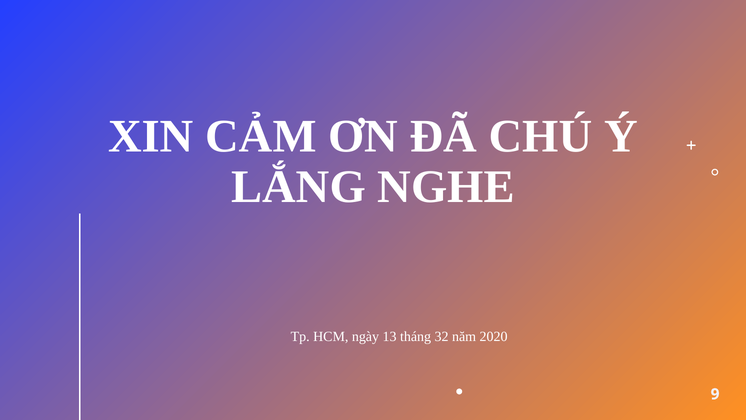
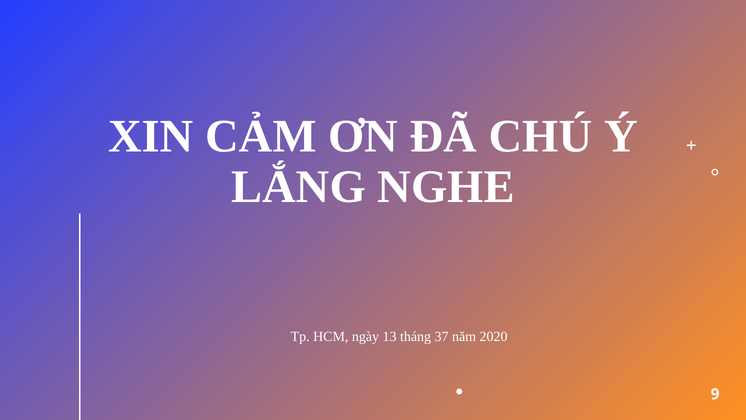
32: 32 -> 37
